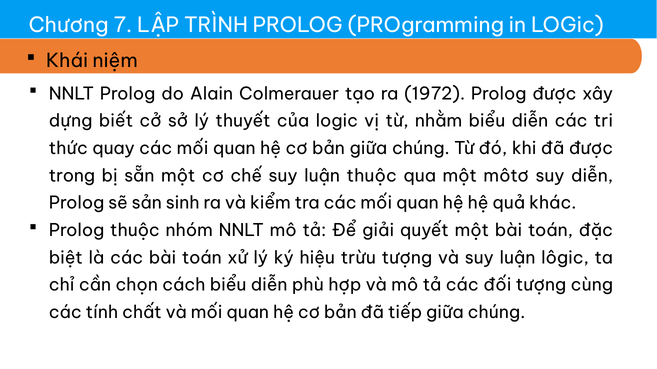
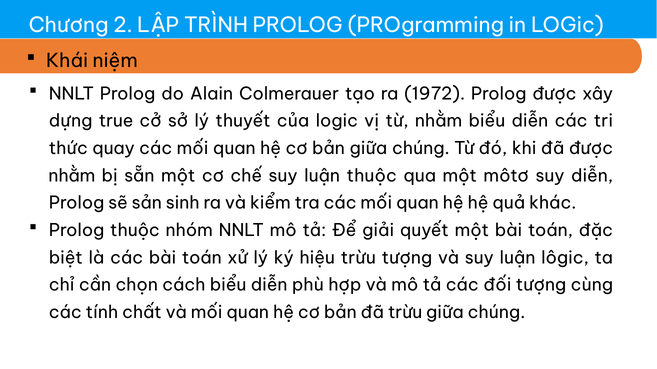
7: 7 -> 2
biết: biết -> true
trong at (72, 176): trong -> nhằm
đã tiếp: tiếp -> trừu
